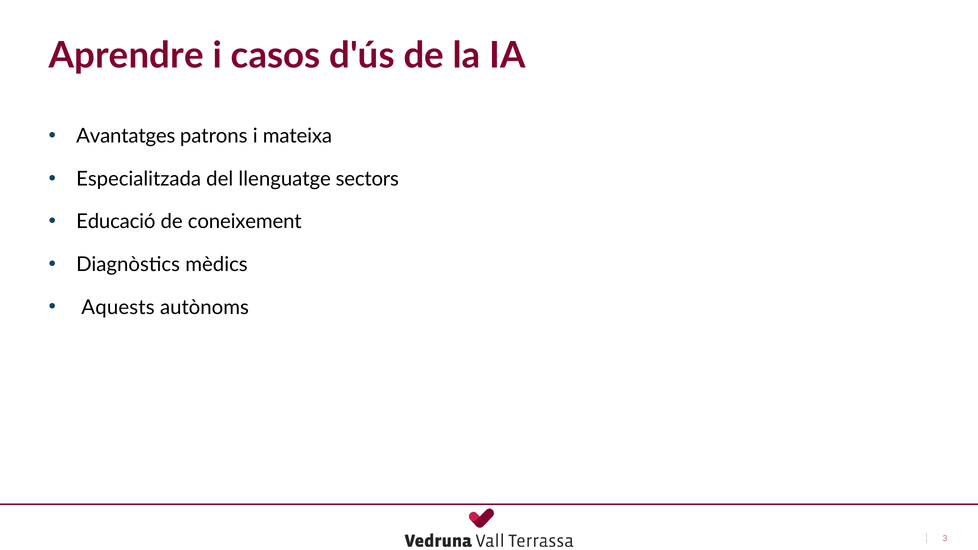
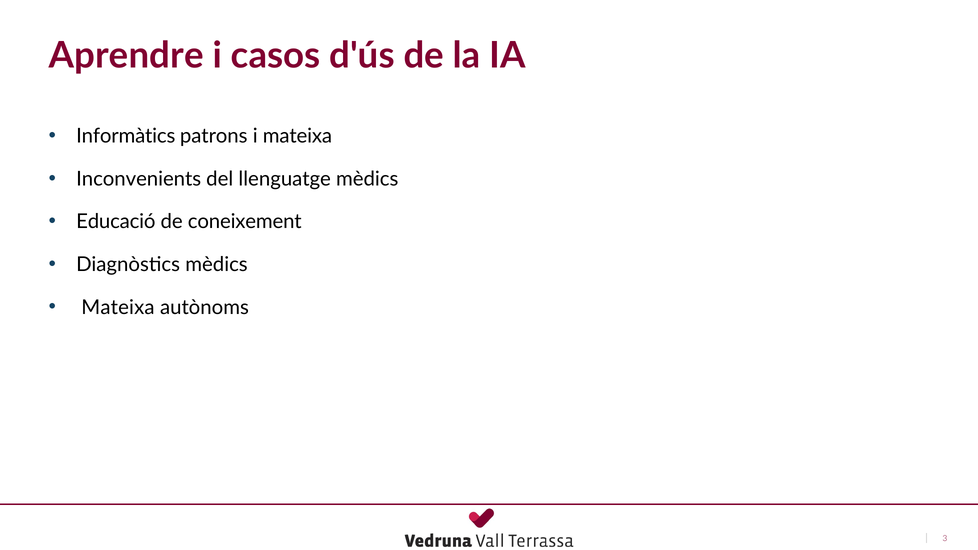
Avantatges: Avantatges -> Informàtics
Especialitzada: Especialitzada -> Inconvenients
llenguatge sectors: sectors -> mèdics
Aquests at (118, 307): Aquests -> Mateixa
